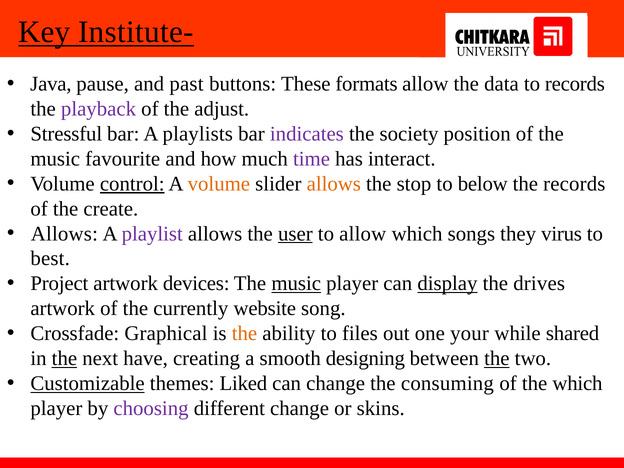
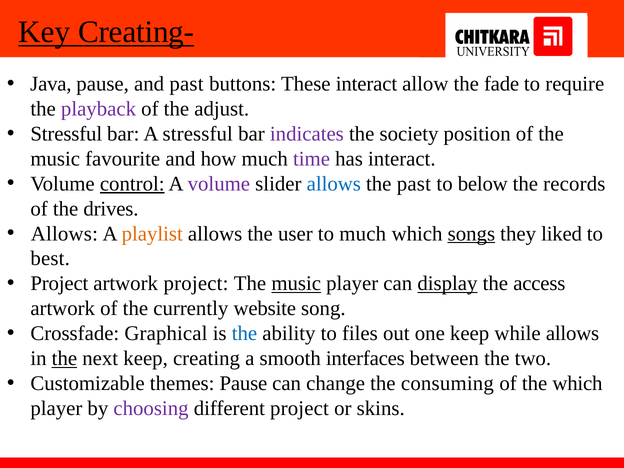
Institute-: Institute- -> Creating-
These formats: formats -> interact
data: data -> fade
to records: records -> require
A playlists: playlists -> stressful
volume at (219, 184) colour: orange -> purple
allows at (334, 184) colour: orange -> blue
the stop: stop -> past
create: create -> drives
playlist colour: purple -> orange
user underline: present -> none
to allow: allow -> much
songs underline: none -> present
virus: virus -> liked
artwork devices: devices -> project
drives: drives -> access
the at (244, 334) colour: orange -> blue
one your: your -> keep
while shared: shared -> allows
next have: have -> keep
designing: designing -> interfaces
the at (497, 358) underline: present -> none
Customizable underline: present -> none
themes Liked: Liked -> Pause
different change: change -> project
